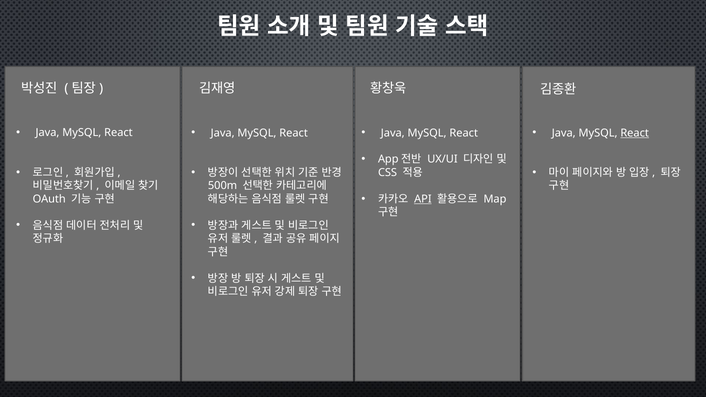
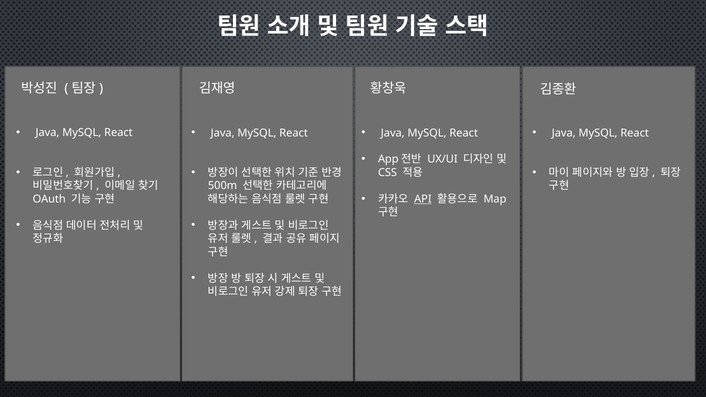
React at (635, 133) underline: present -> none
